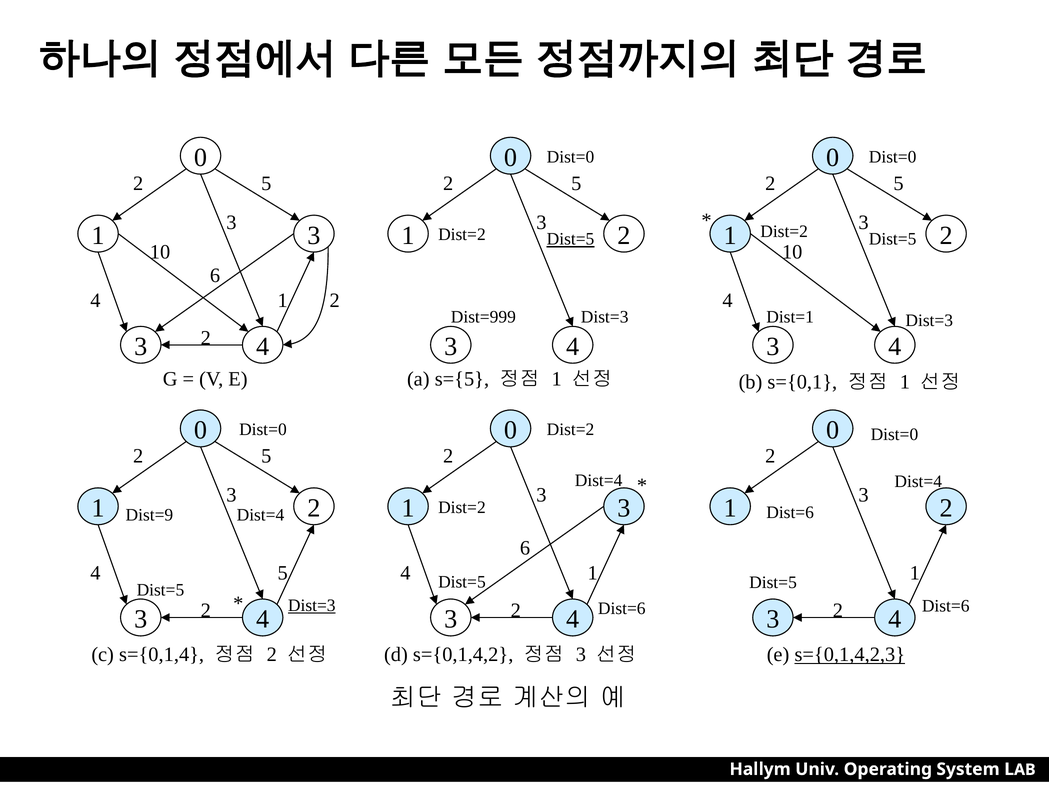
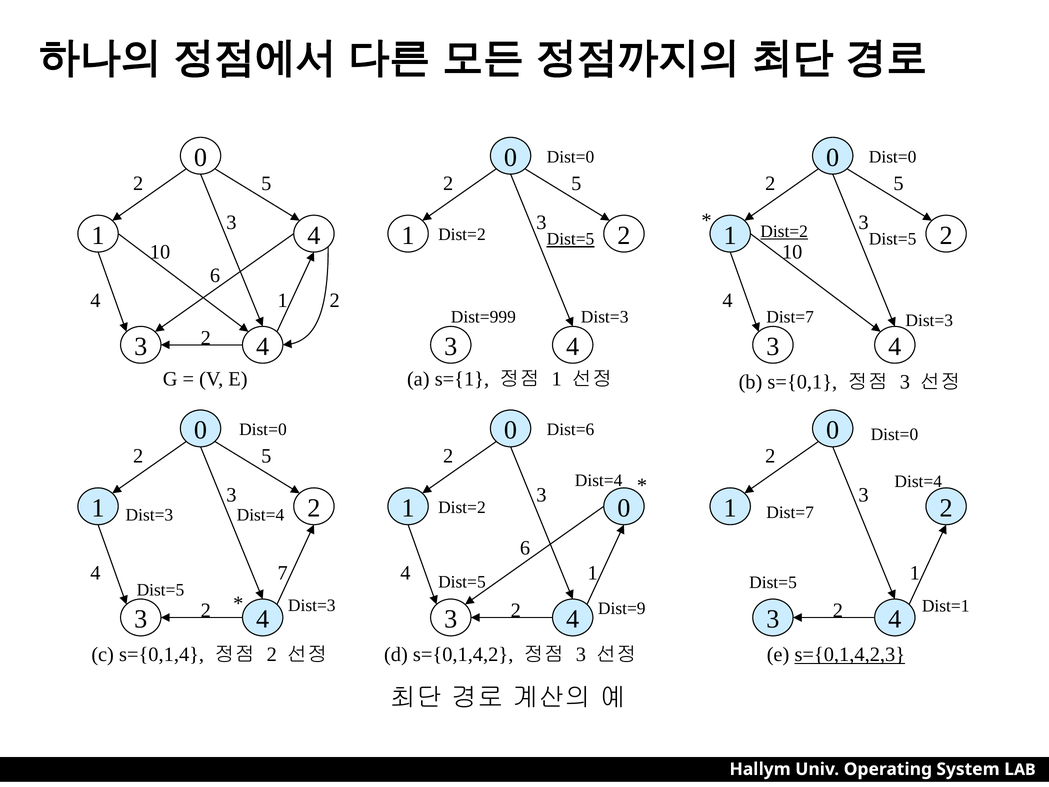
Dist=2 at (784, 231) underline: none -> present
3 at (314, 235): 3 -> 4
Dist=1 at (790, 317): Dist=1 -> Dist=7
s={5: s={5 -> s={1
1 at (905, 382): 1 -> 3
Dist=2 at (571, 429): Dist=2 -> Dist=6
3 at (624, 508): 3 -> 0
Dist=6 at (790, 512): Dist=6 -> Dist=7
Dist=9 at (149, 515): Dist=9 -> Dist=3
4 5: 5 -> 7
Dist=3 at (312, 605) underline: present -> none
Dist=6 at (946, 606): Dist=6 -> Dist=1
Dist=6 at (622, 608): Dist=6 -> Dist=9
